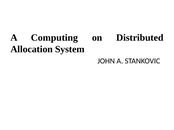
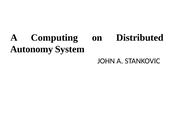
Allocation: Allocation -> Autonomy
